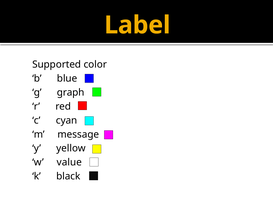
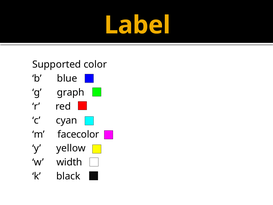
message: message -> facecolor
value: value -> width
